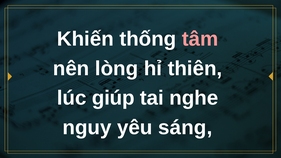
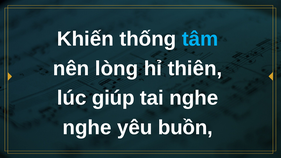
tâm colour: pink -> light blue
nguy at (87, 128): nguy -> nghe
sáng: sáng -> buồn
